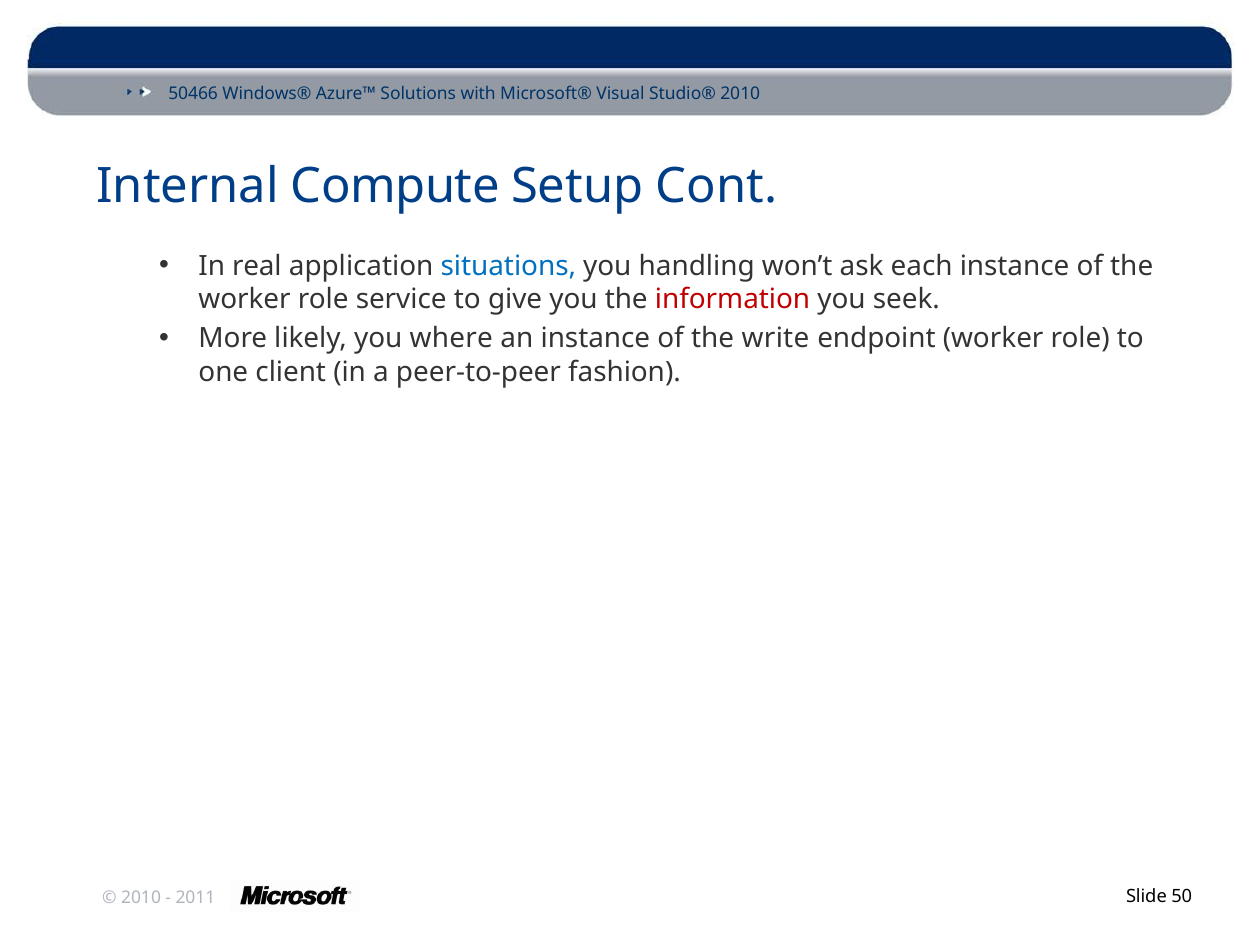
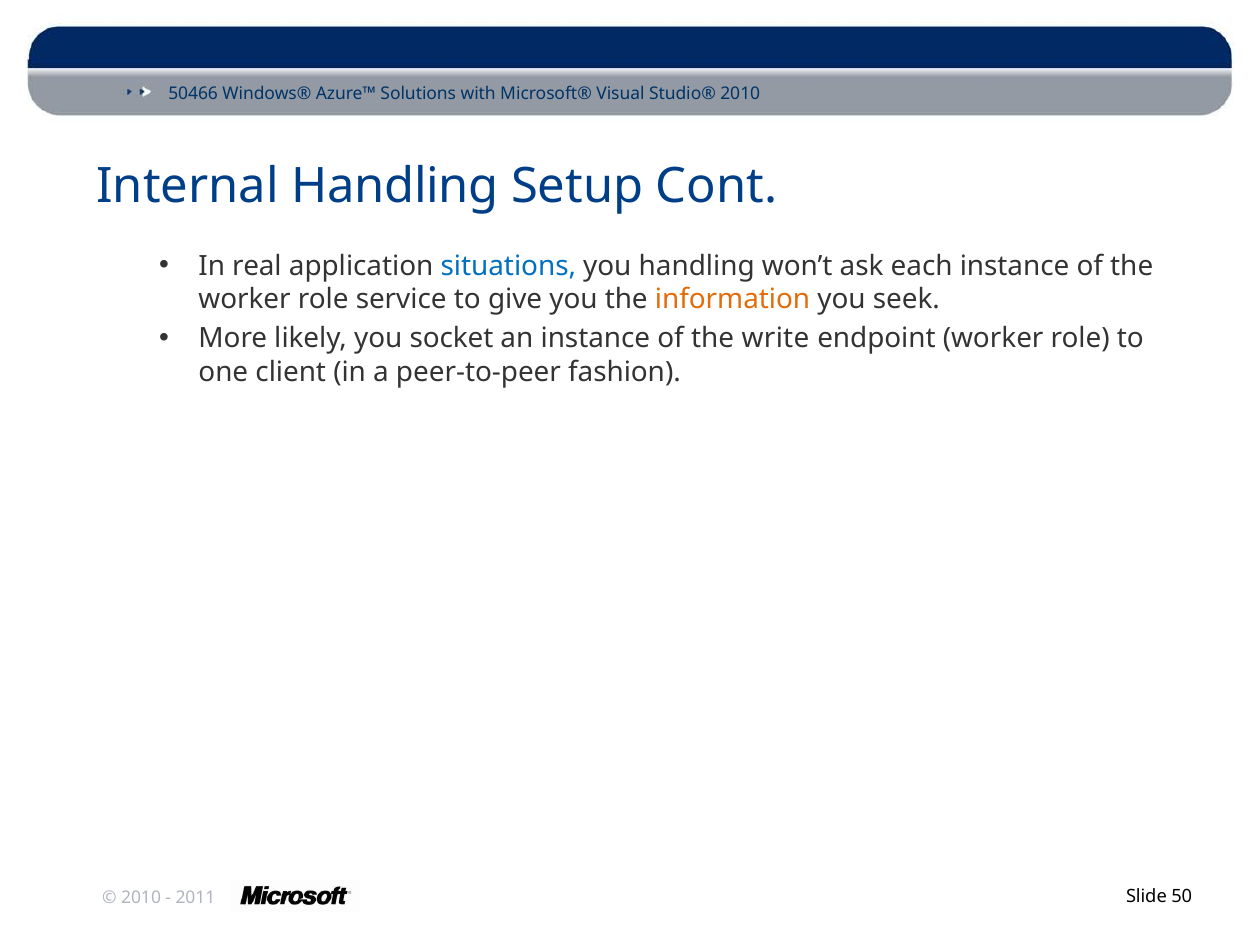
Internal Compute: Compute -> Handling
information colour: red -> orange
where: where -> socket
